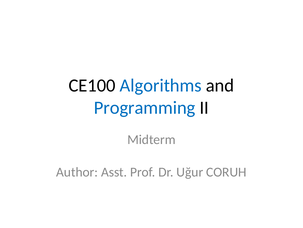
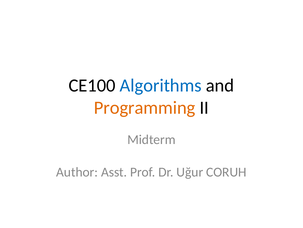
Programming colour: blue -> orange
